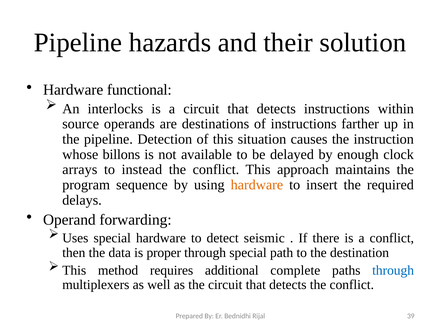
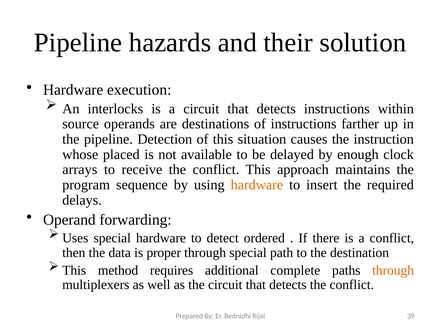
functional: functional -> execution
billons: billons -> placed
instead: instead -> receive
seismic: seismic -> ordered
through at (393, 270) colour: blue -> orange
